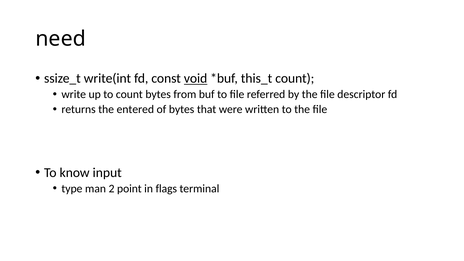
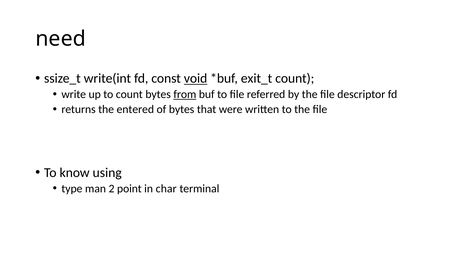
this_t: this_t -> exit_t
from underline: none -> present
input: input -> using
flags: flags -> char
